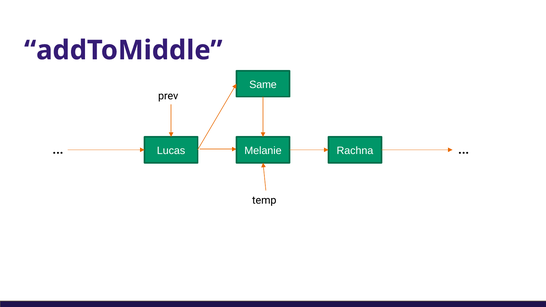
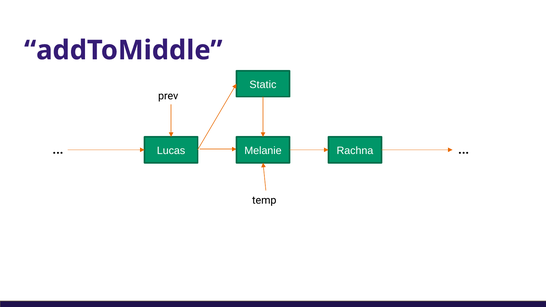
Same: Same -> Static
